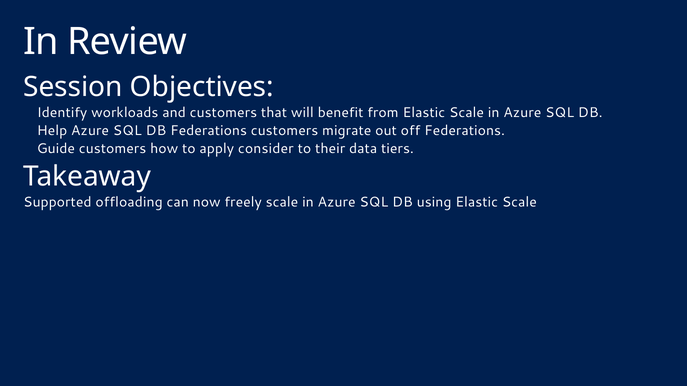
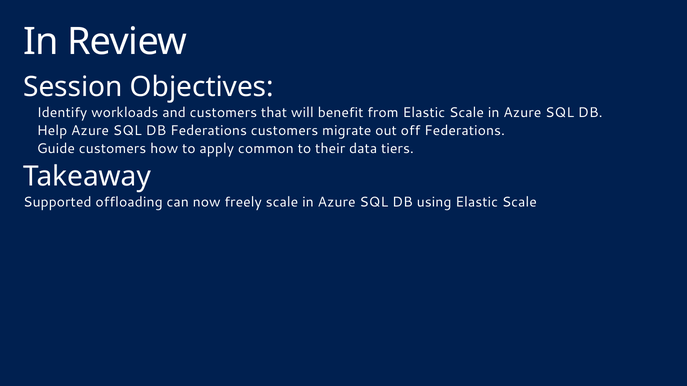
consider: consider -> common
